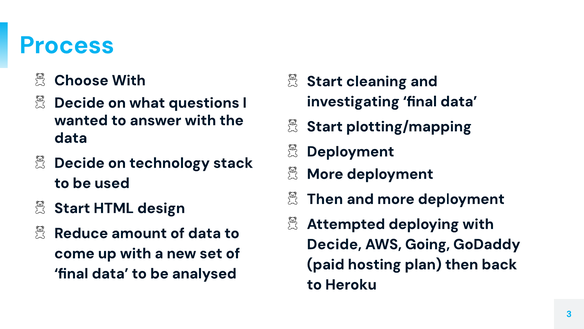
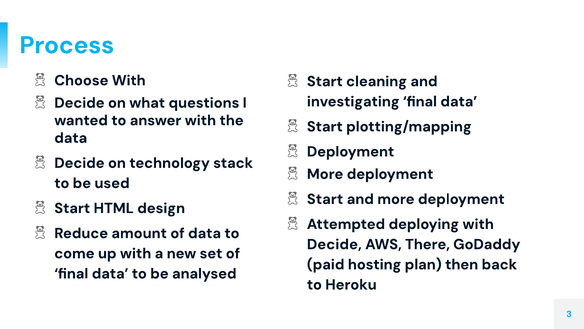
Then at (325, 199): Then -> Start
Going: Going -> There
